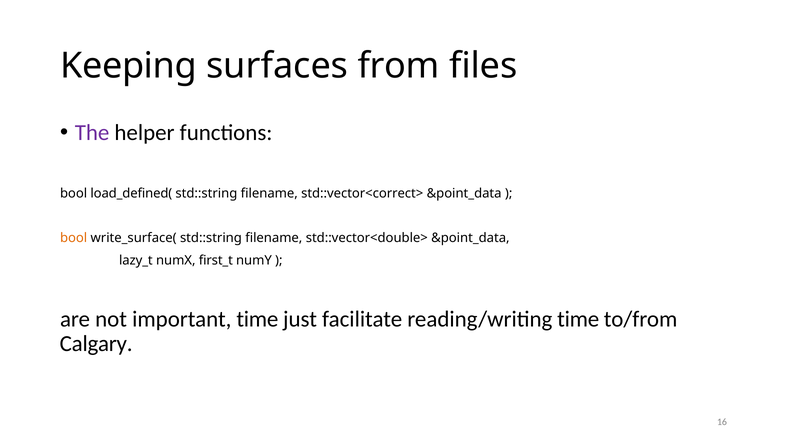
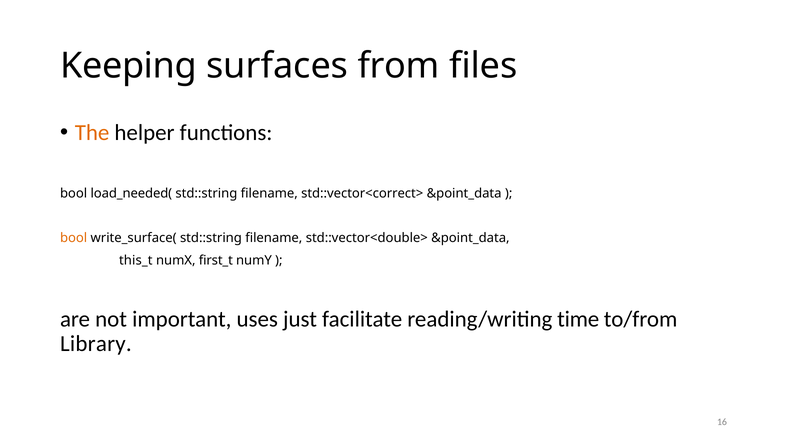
The colour: purple -> orange
load_defined(: load_defined( -> load_needed(
lazy_t: lazy_t -> this_t
important time: time -> uses
Calgary: Calgary -> Library
